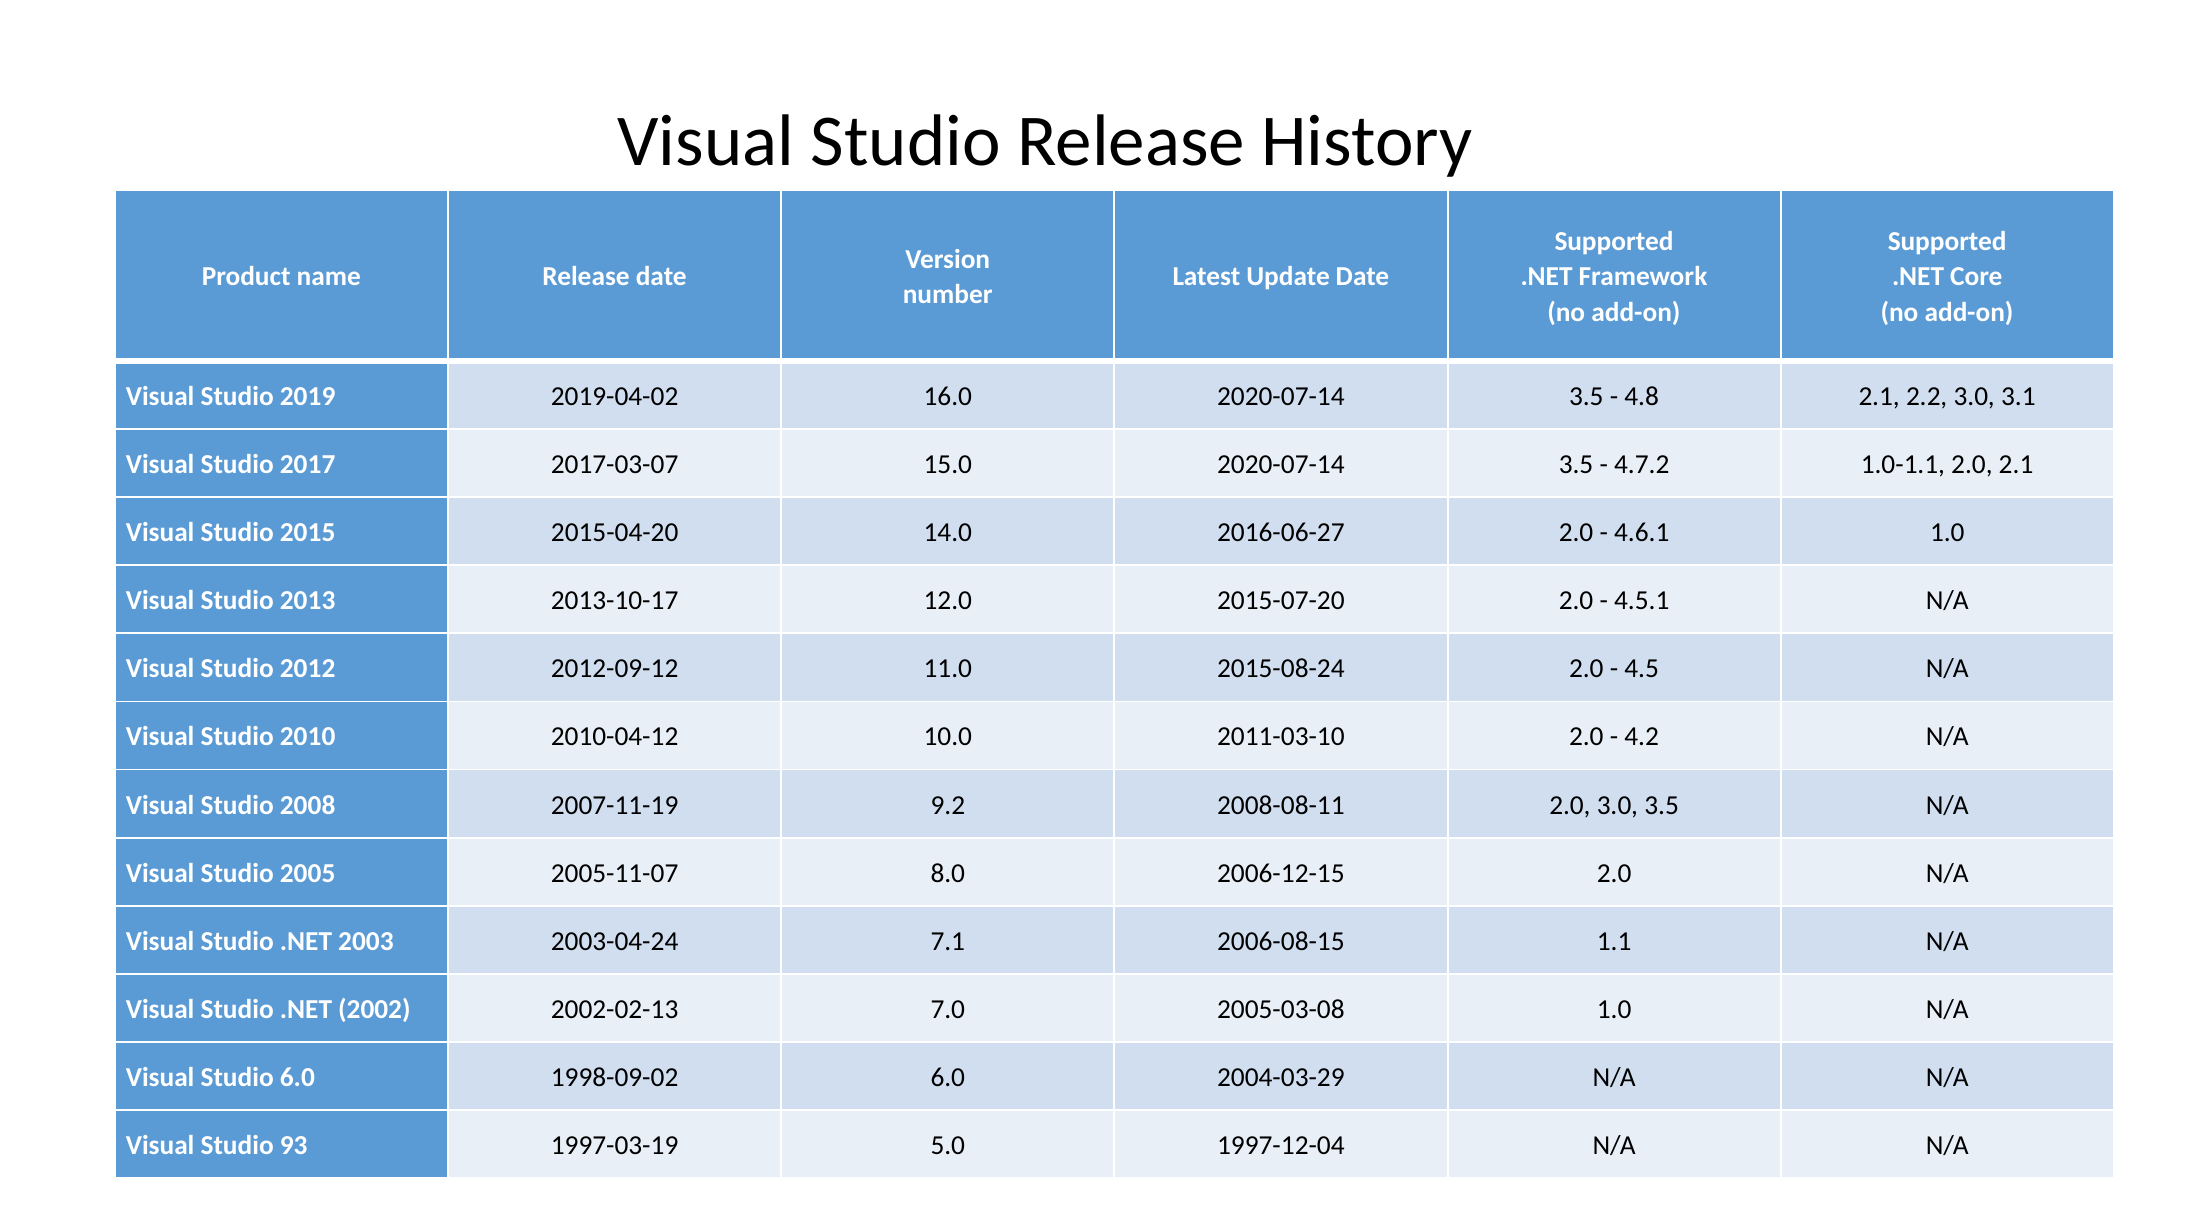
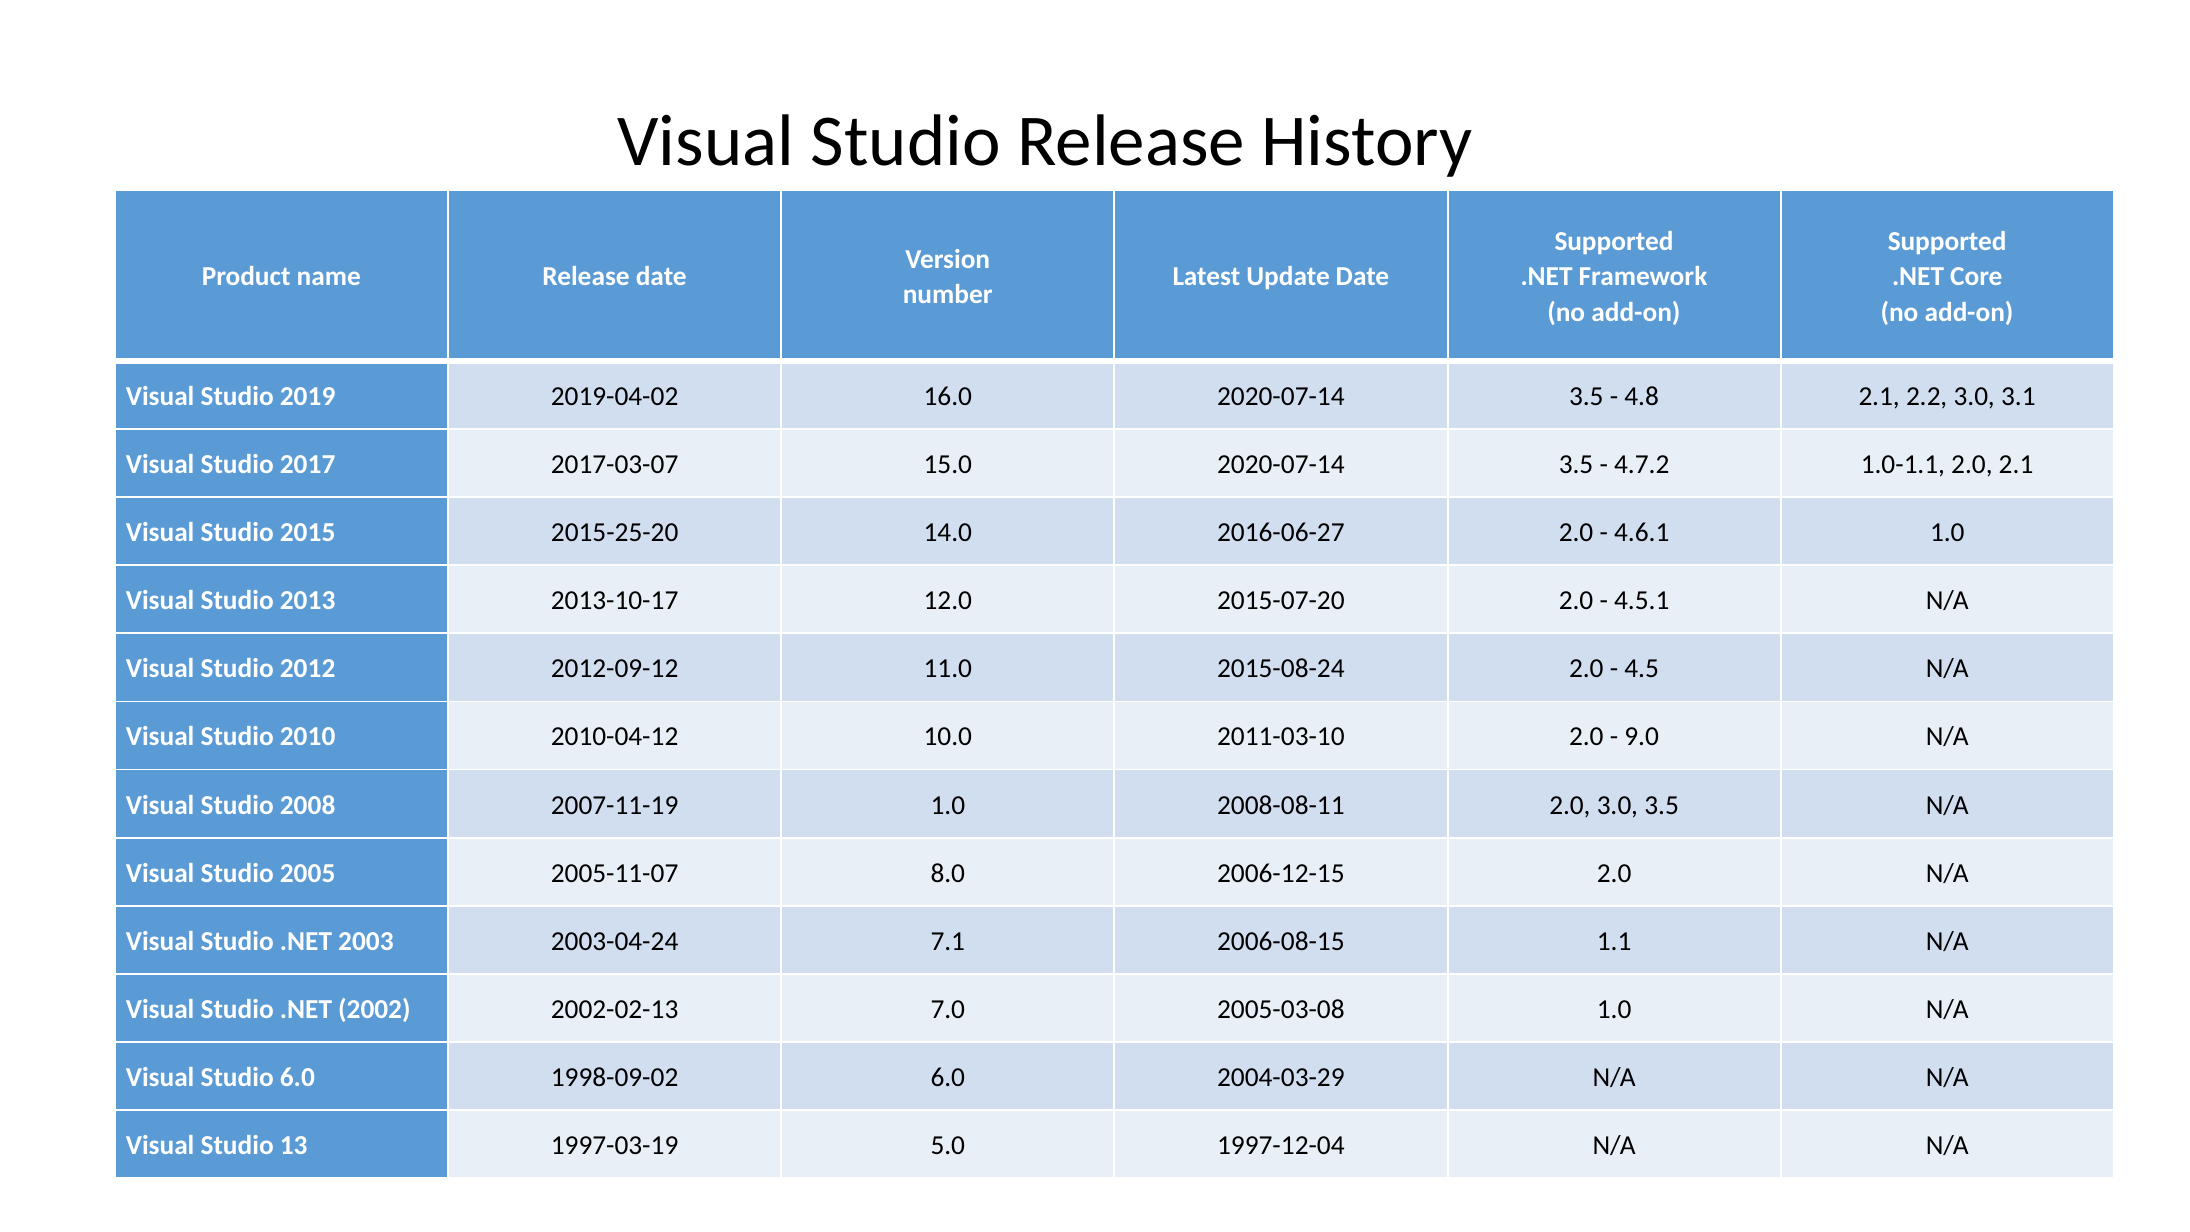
2015-04-20: 2015-04-20 -> 2015-25-20
4.2: 4.2 -> 9.0
2007-11-19 9.2: 9.2 -> 1.0
93: 93 -> 13
